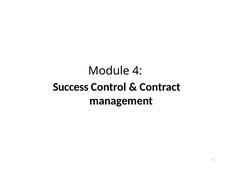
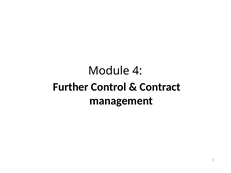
Success: Success -> Further
